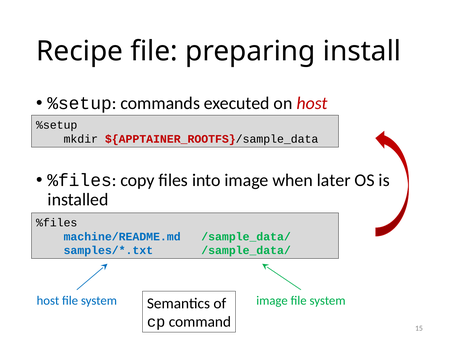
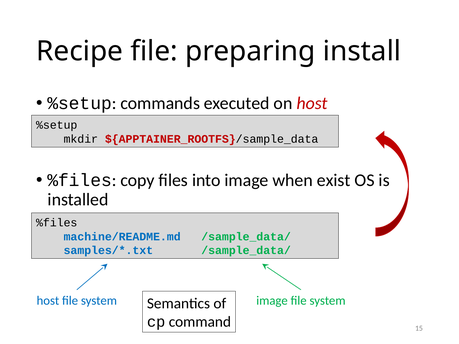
later: later -> exist
